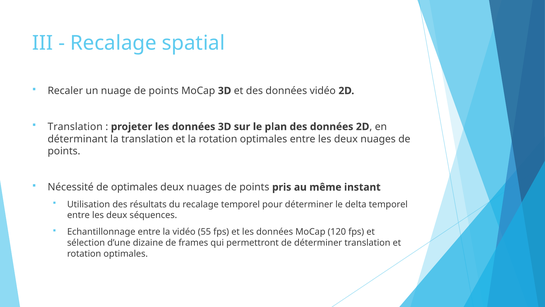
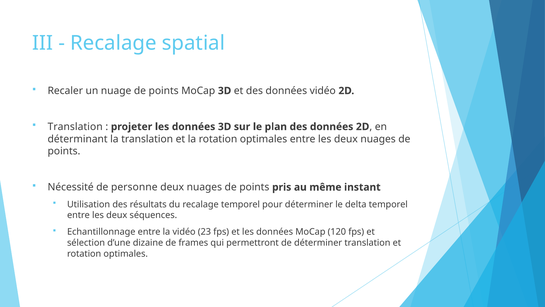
de optimales: optimales -> personne
55: 55 -> 23
